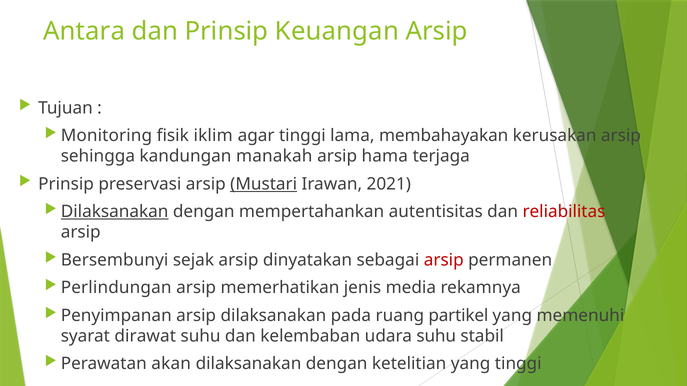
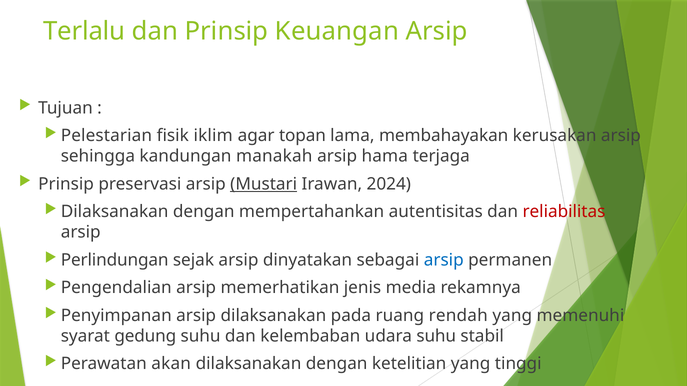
Antara: Antara -> Terlalu
Monitoring: Monitoring -> Pelestarian
agar tinggi: tinggi -> topan
2021: 2021 -> 2024
Dilaksanakan at (115, 212) underline: present -> none
Bersembunyi: Bersembunyi -> Perlindungan
arsip at (444, 260) colour: red -> blue
Perlindungan: Perlindungan -> Pengendalian
partikel: partikel -> rendah
dirawat: dirawat -> gedung
